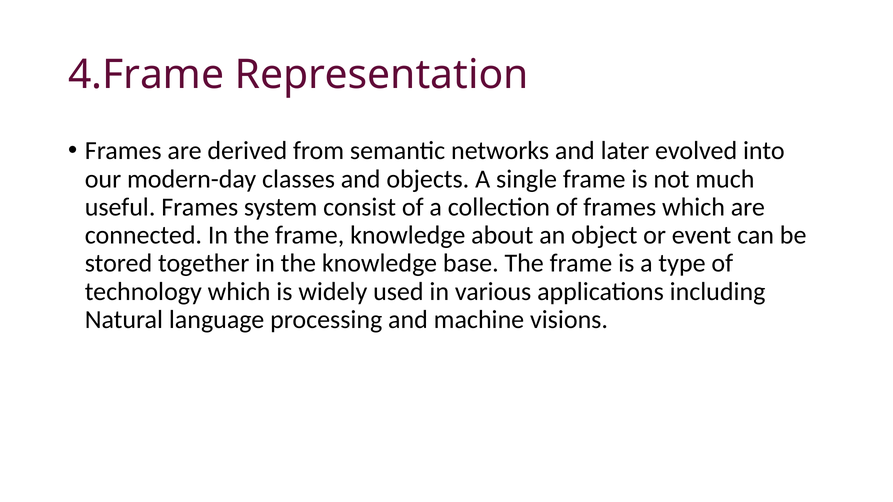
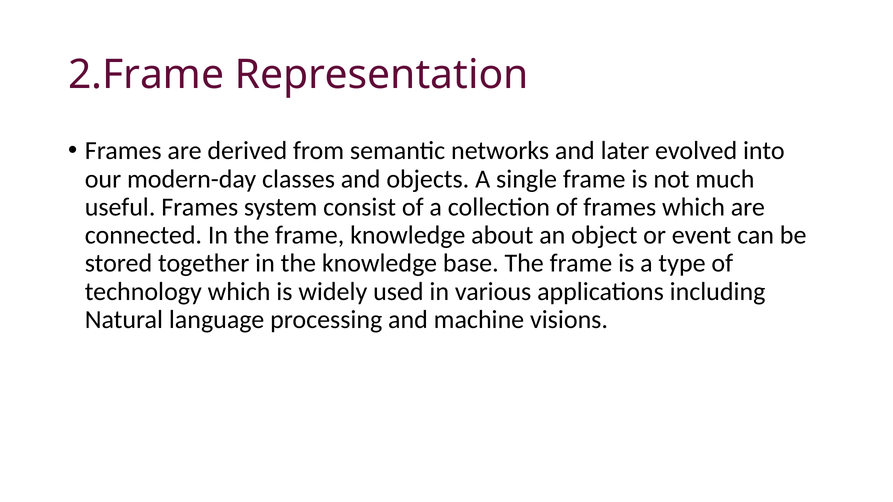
4.Frame: 4.Frame -> 2.Frame
